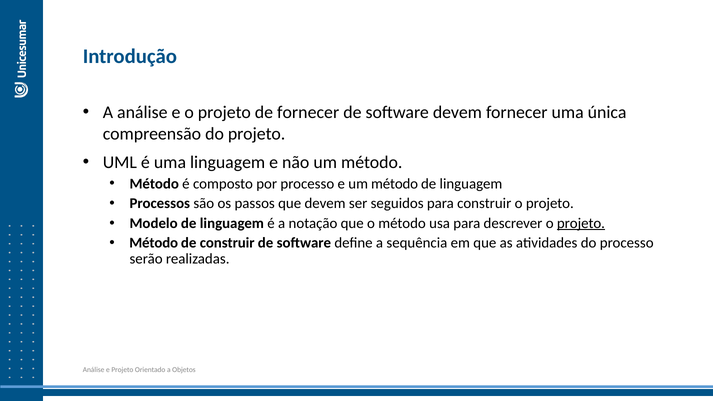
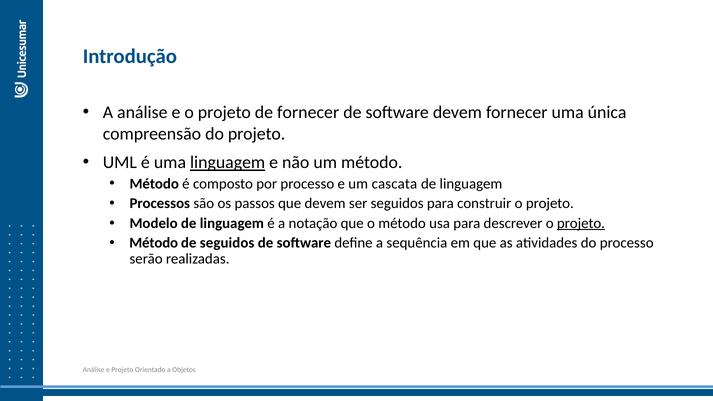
linguagem at (228, 163) underline: none -> present
e um método: método -> cascata
de construir: construir -> seguidos
